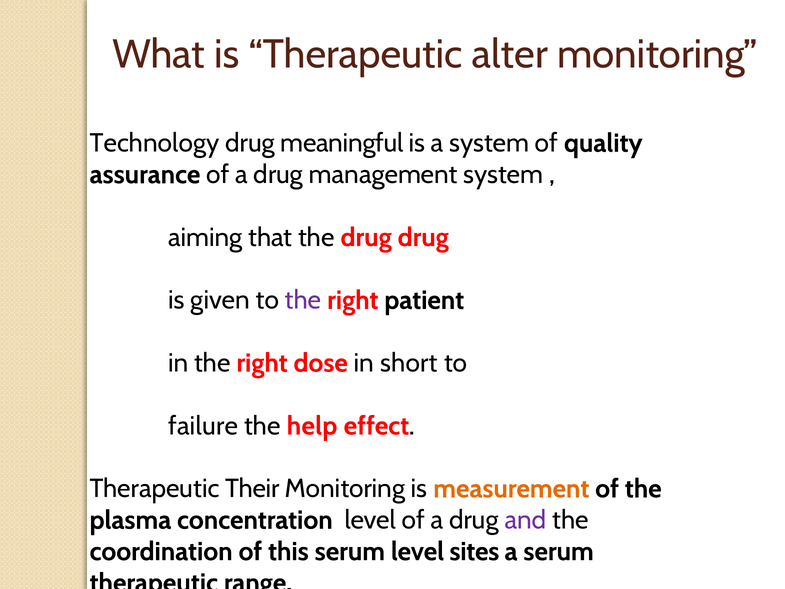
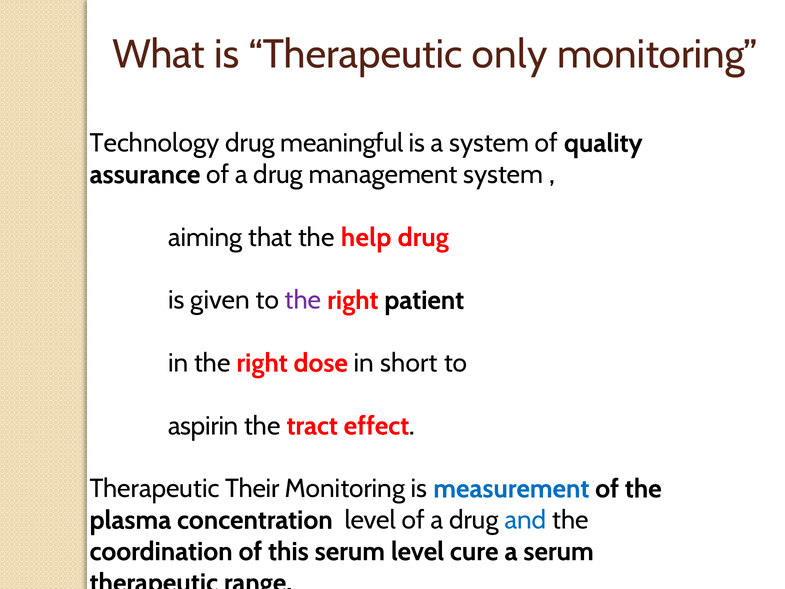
alter: alter -> only
the drug: drug -> help
failure: failure -> aspirin
help: help -> tract
measurement colour: orange -> blue
and colour: purple -> blue
sites: sites -> cure
